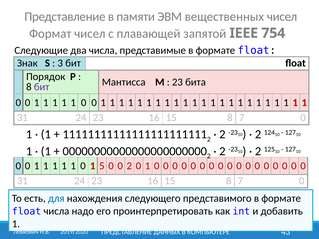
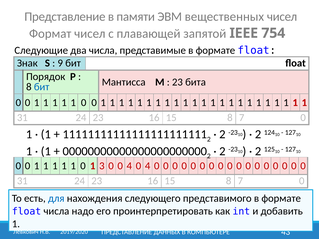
3: 3 -> 9
бит at (42, 87) colour: purple -> blue
5: 5 -> 3
0 0 2: 2 -> 4
1 at (148, 166): 1 -> 4
